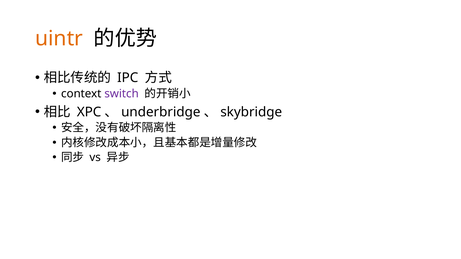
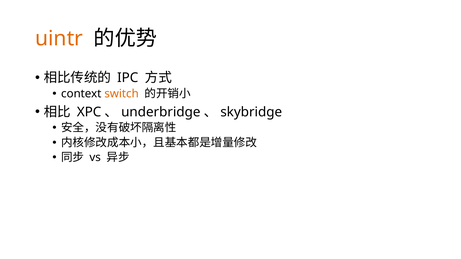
switch colour: purple -> orange
